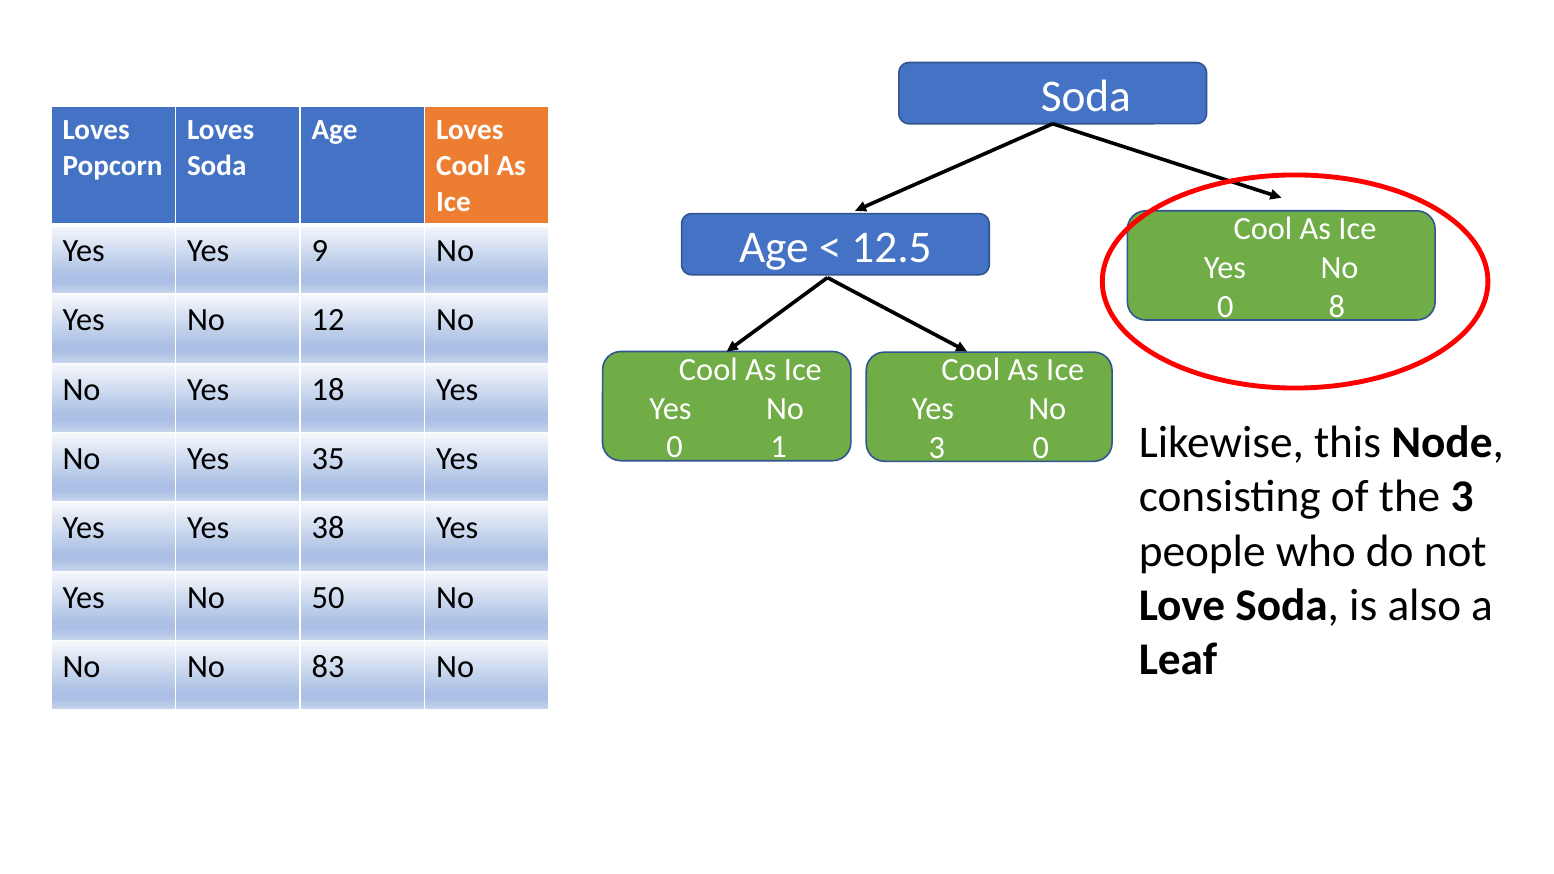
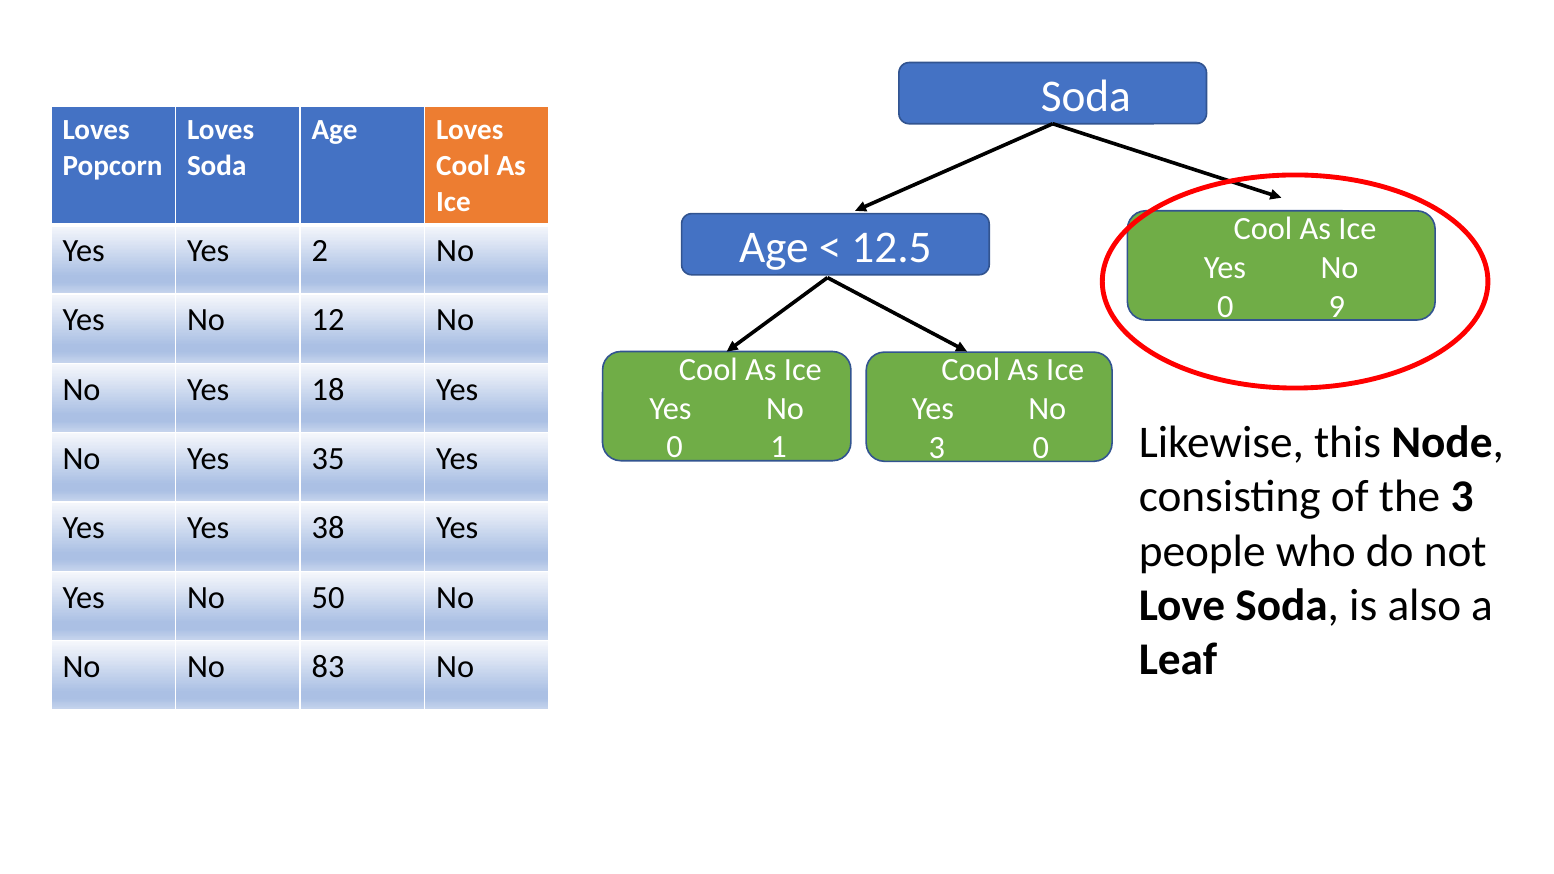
9: 9 -> 2
8: 8 -> 9
